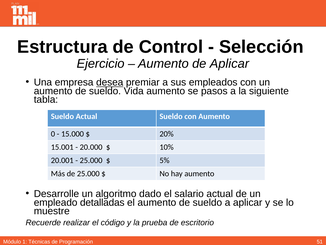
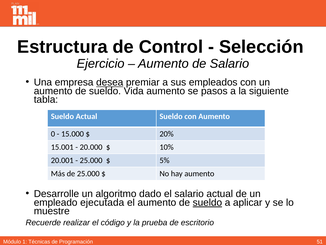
de Aplicar: Aplicar -> Salario
detalladas: detalladas -> ejecutada
sueldo at (207, 202) underline: none -> present
